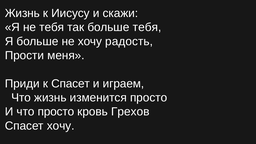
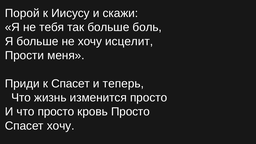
Жизнь at (22, 13): Жизнь -> Порой
больше тебя: тебя -> боль
радость: радость -> исцелит
играем: играем -> теперь
кровь Грехов: Грехов -> Просто
